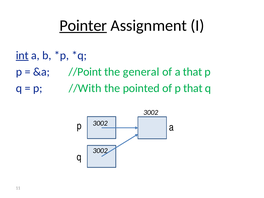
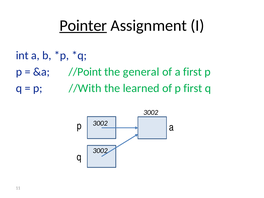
int underline: present -> none
a that: that -> first
pointed: pointed -> learned
p that: that -> first
